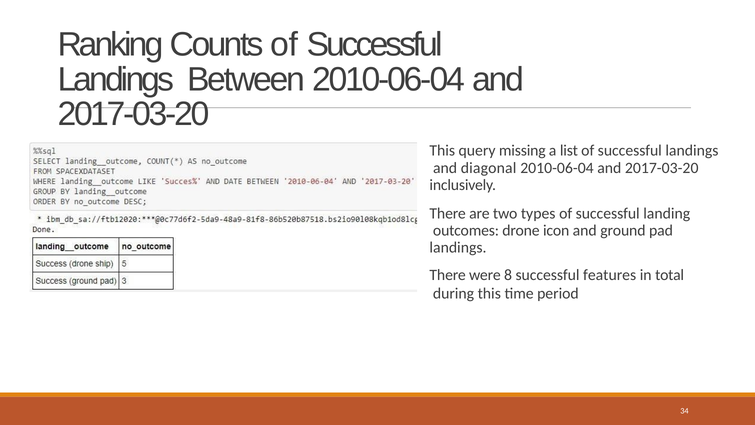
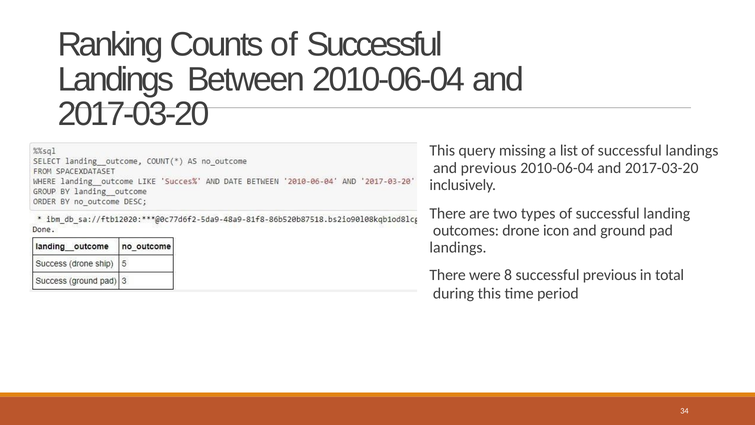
and diagonal: diagonal -> previous
successful features: features -> previous
